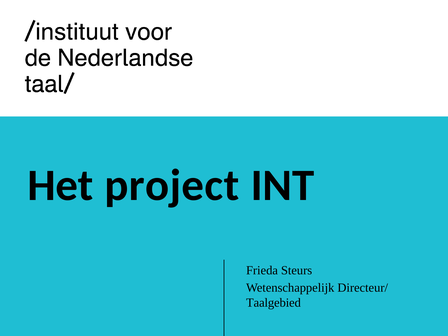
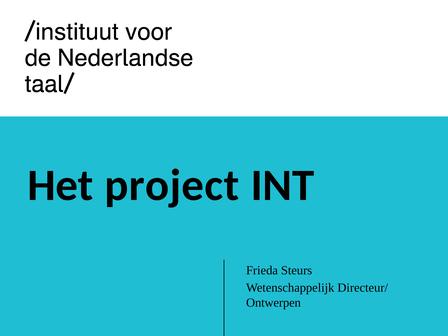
Taalgebied: Taalgebied -> Ontwerpen
